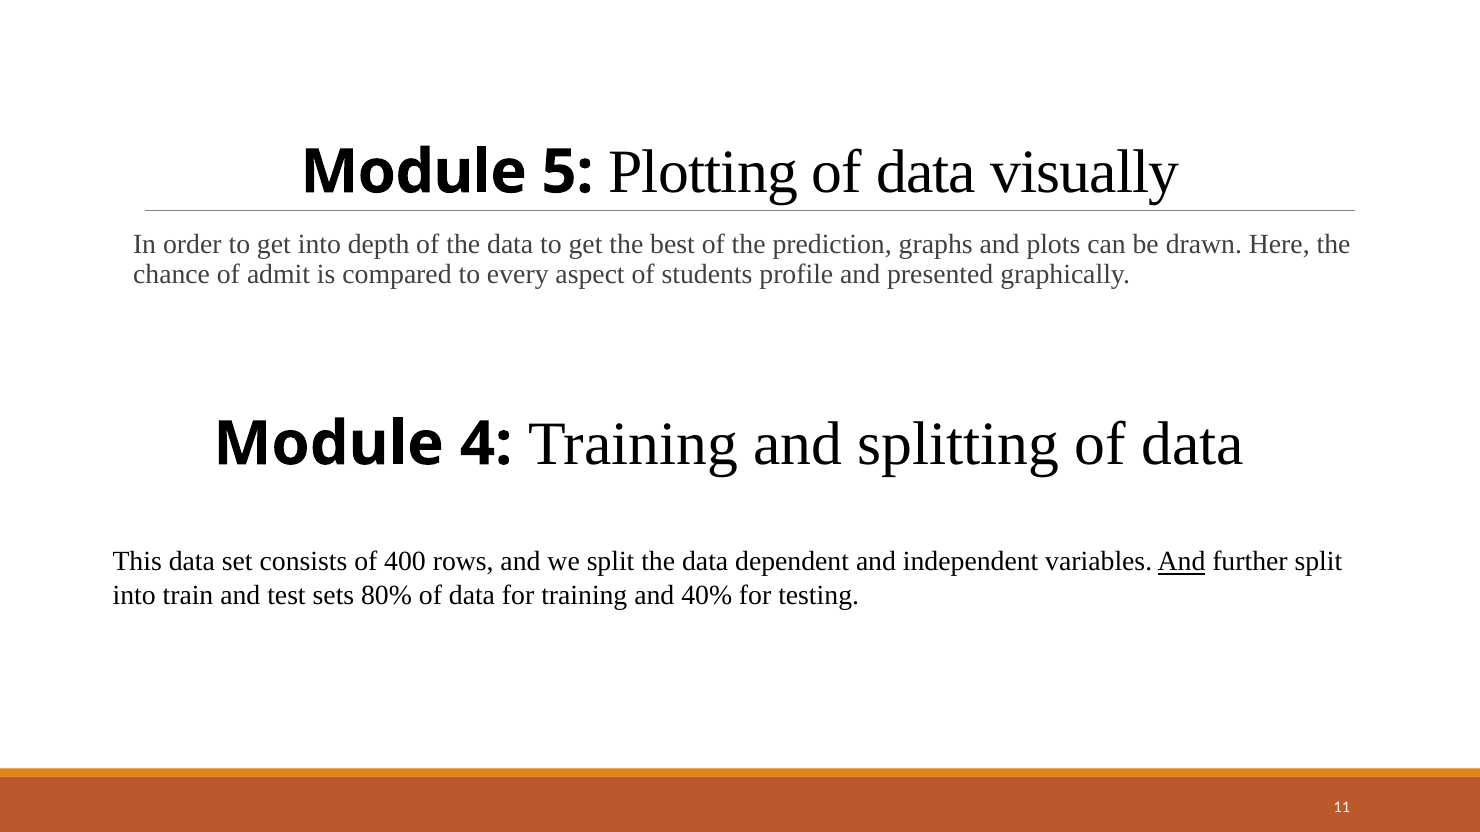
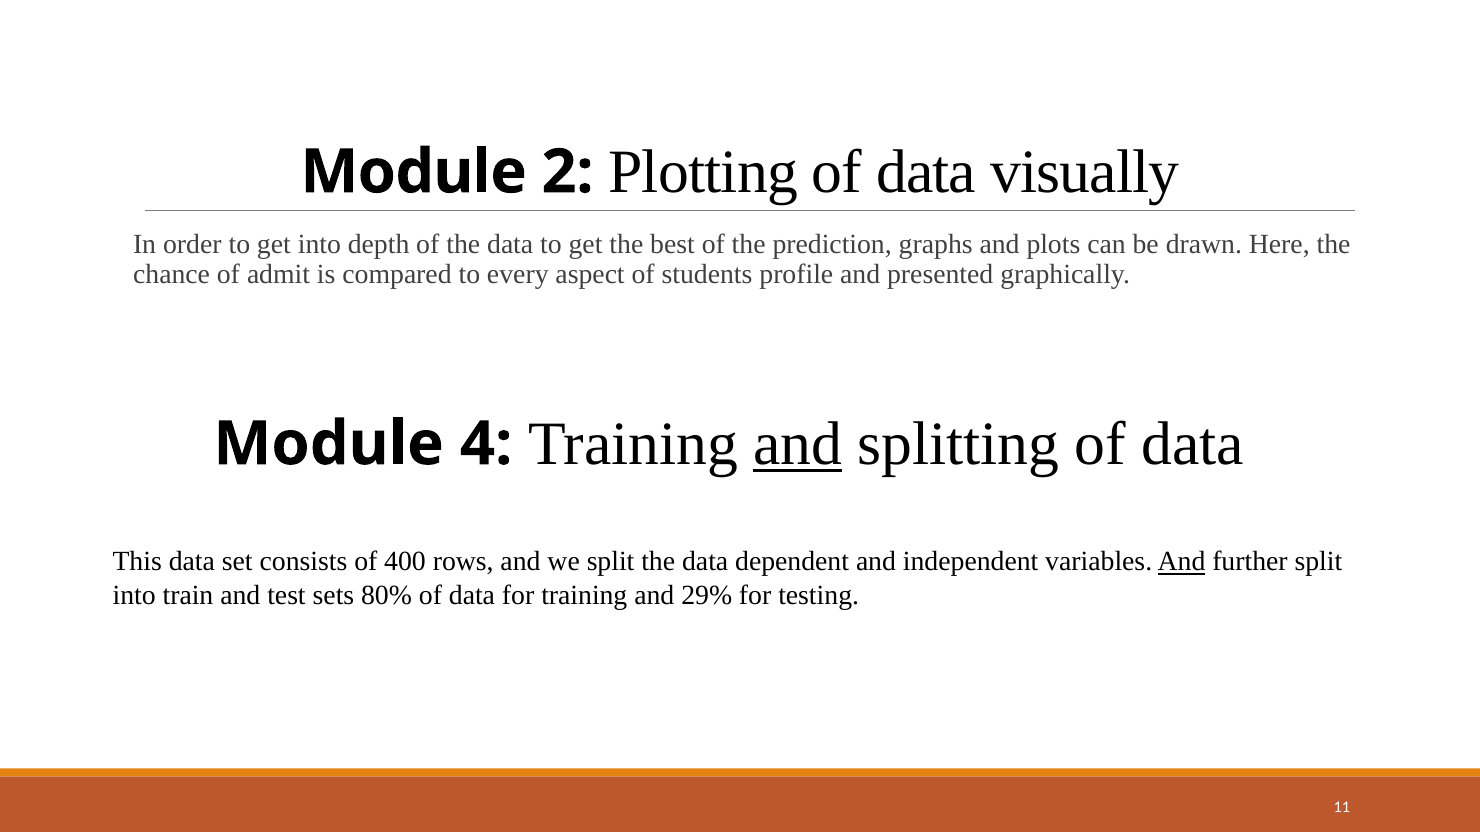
5: 5 -> 2
and at (798, 444) underline: none -> present
40%: 40% -> 29%
